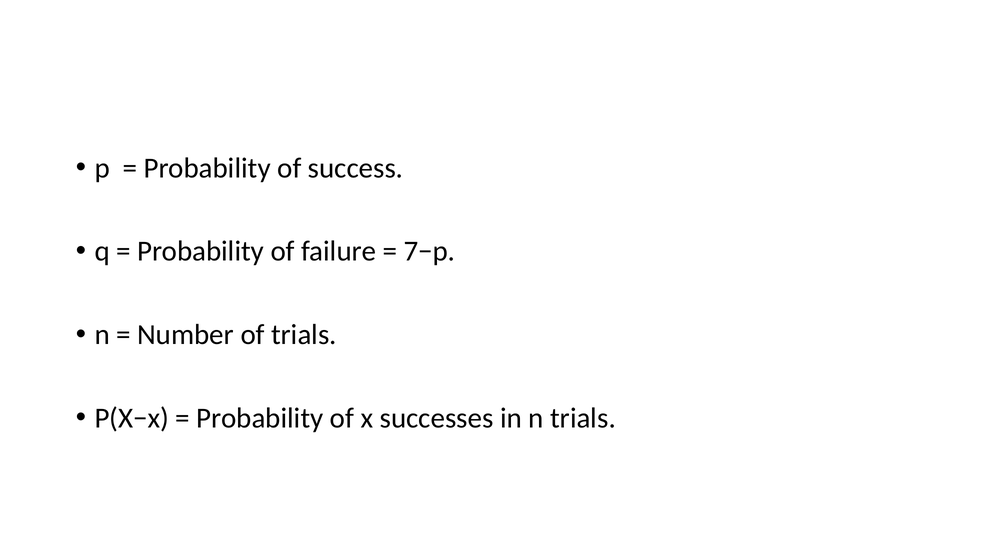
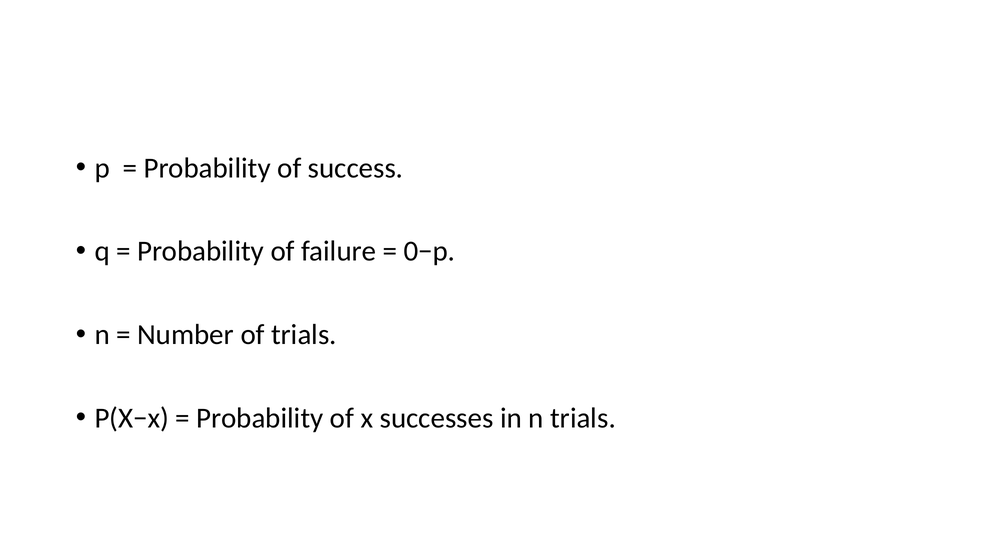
7−p: 7−p -> 0−p
